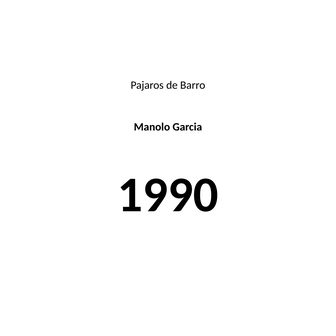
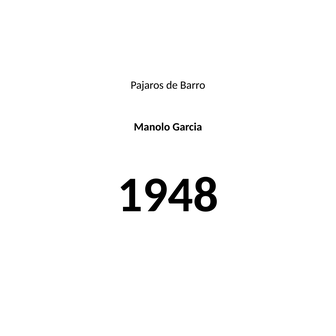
1990: 1990 -> 1948
